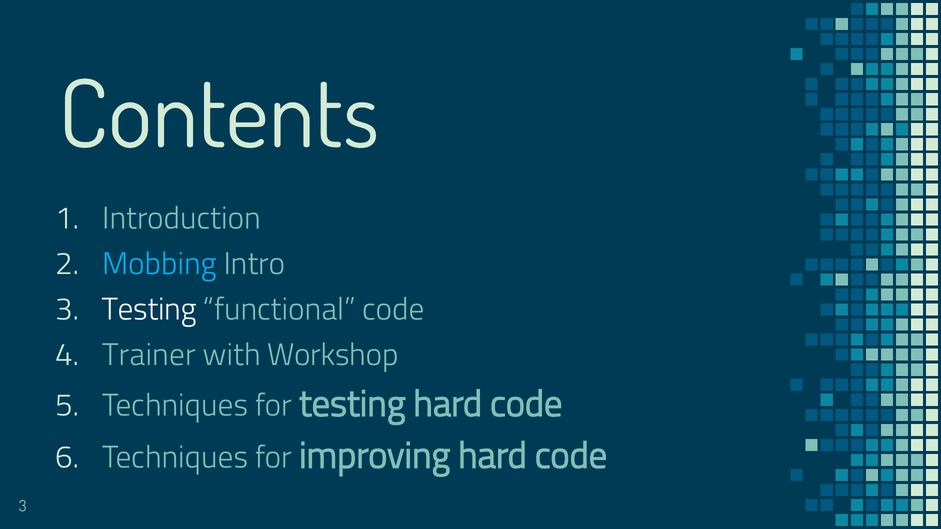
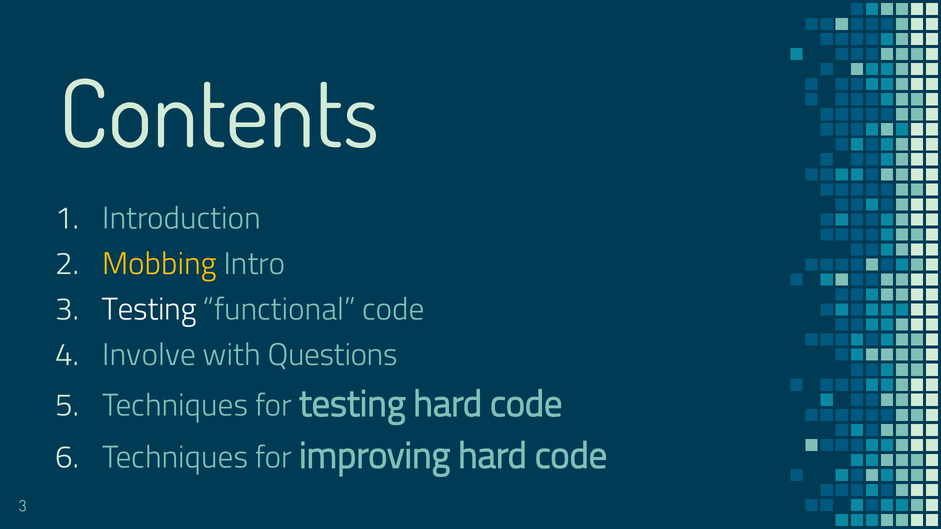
Mobbing colour: light blue -> yellow
Trainer: Trainer -> Involve
Workshop: Workshop -> Questions
